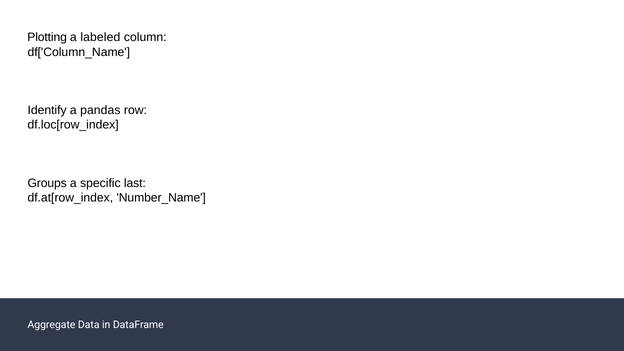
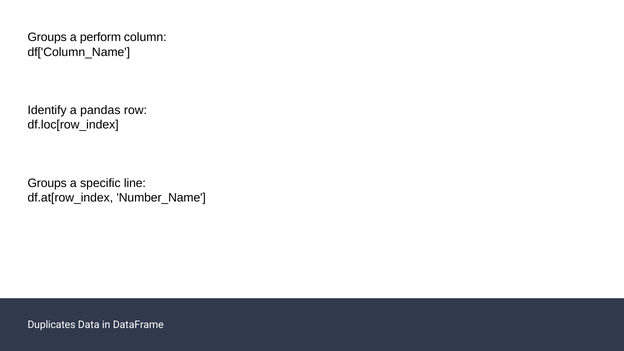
Plotting at (47, 37): Plotting -> Groups
labeled: labeled -> perform
last: last -> line
Aggregate: Aggregate -> Duplicates
